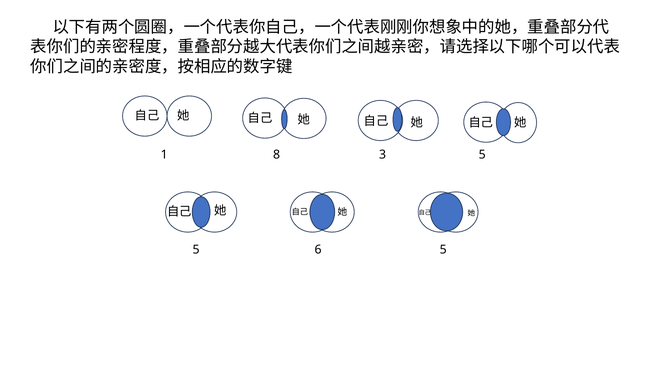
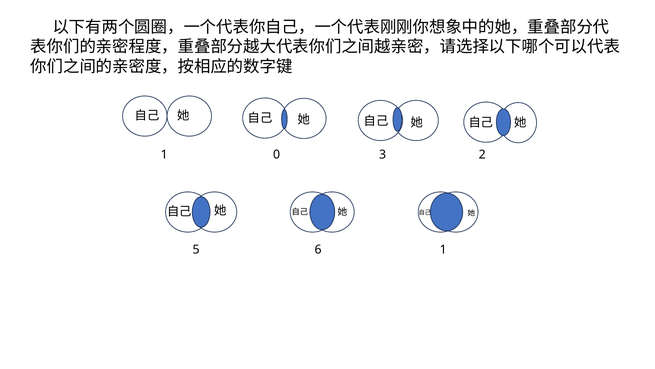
8: 8 -> 0
3 5: 5 -> 2
6 5: 5 -> 1
